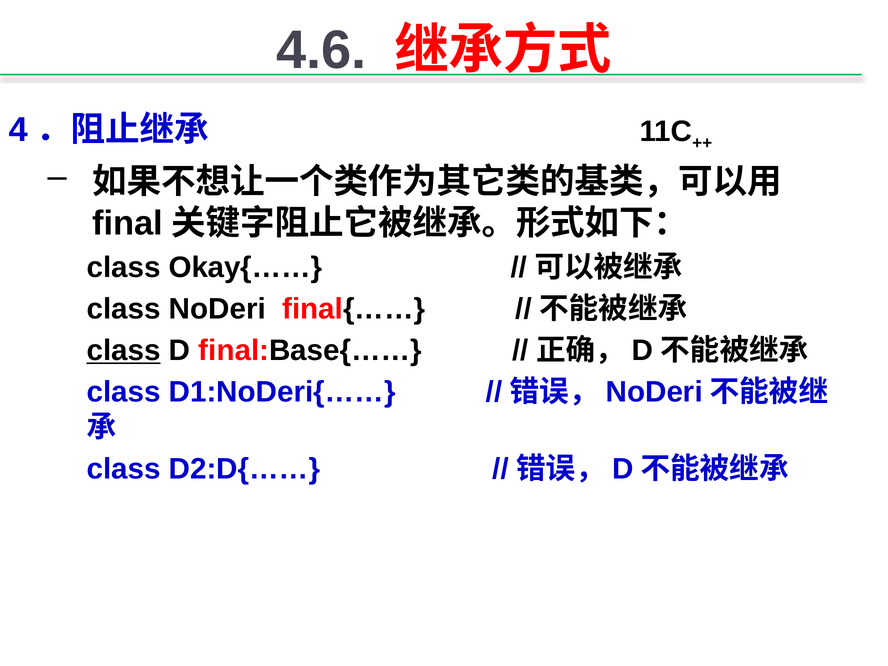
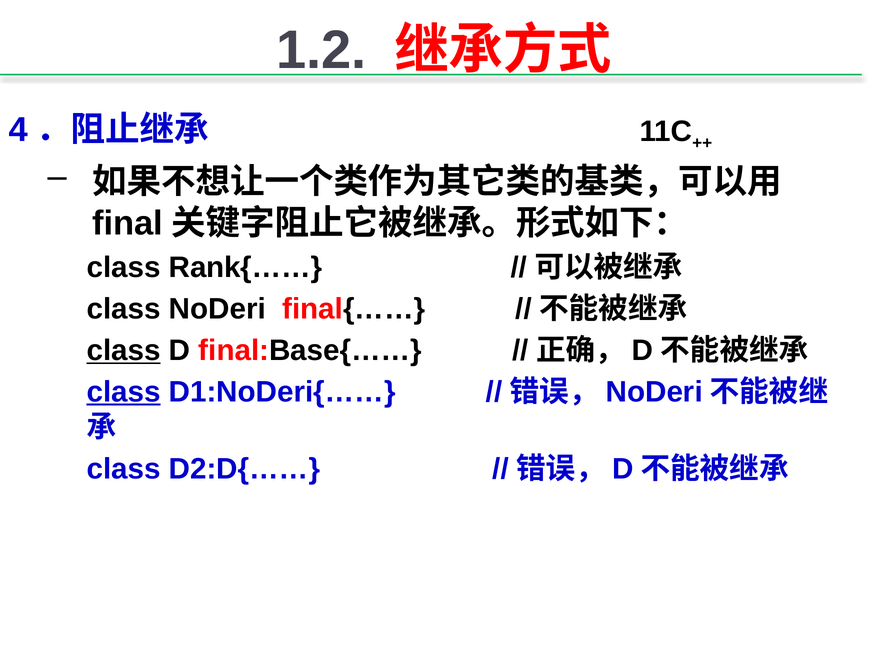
4.6: 4.6 -> 1.2
Okay{……: Okay{…… -> Rank{……
class at (124, 392) underline: none -> present
